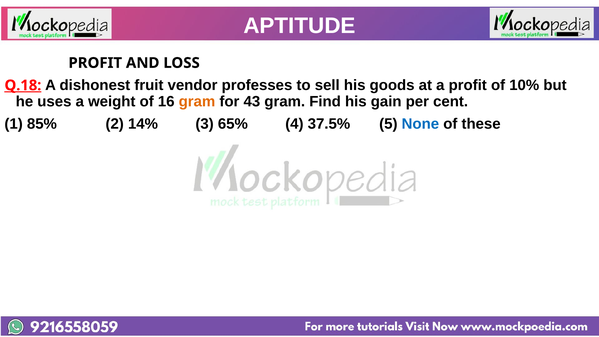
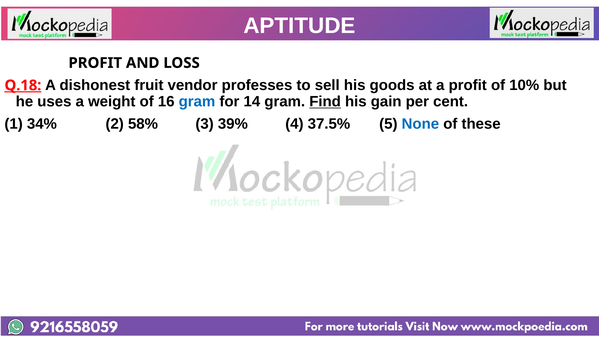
gram at (197, 101) colour: orange -> blue
43: 43 -> 14
Find underline: none -> present
85%: 85% -> 34%
14%: 14% -> 58%
65%: 65% -> 39%
